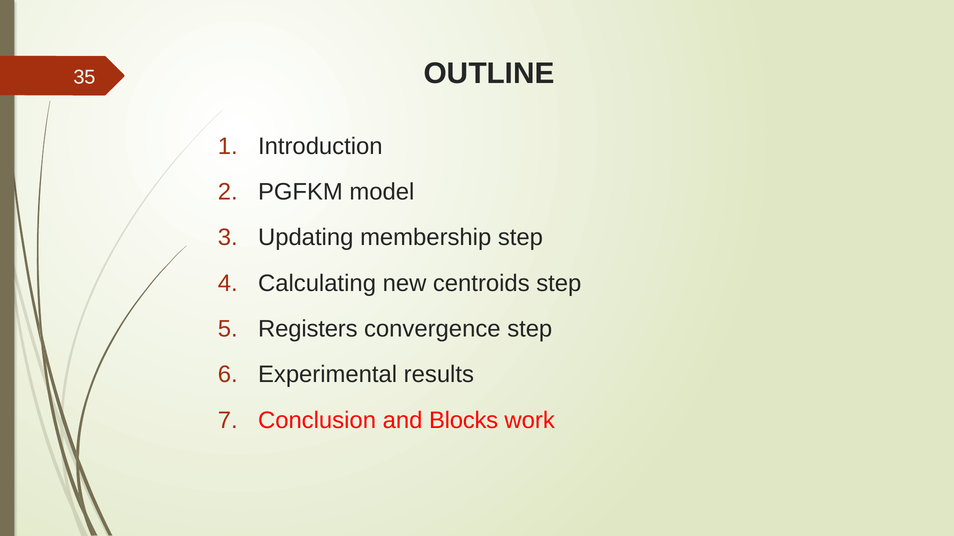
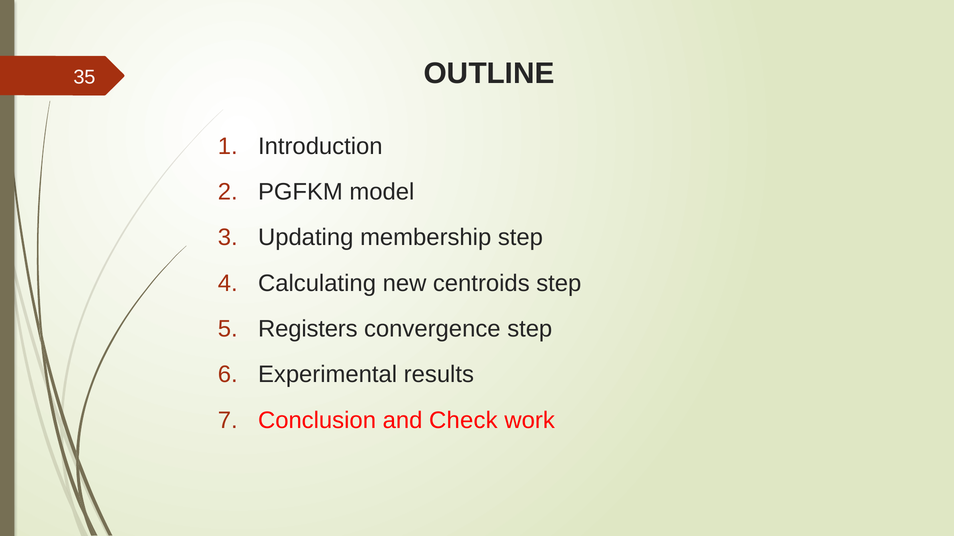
Blocks: Blocks -> Check
